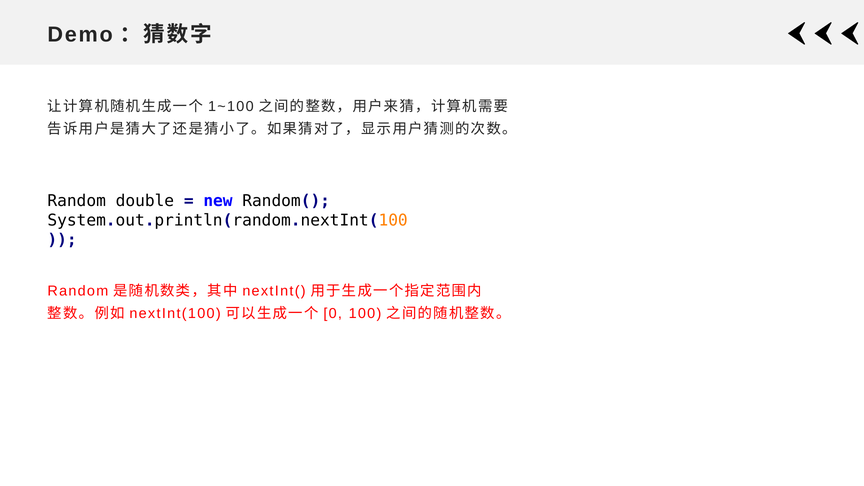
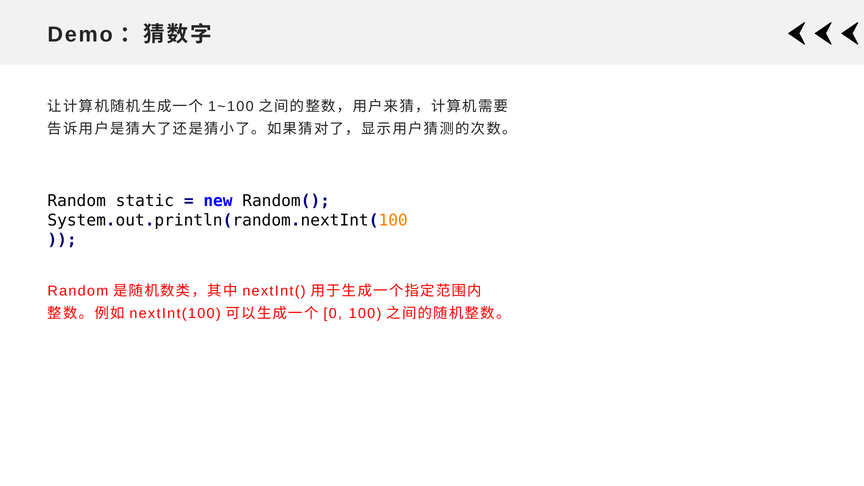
double: double -> static
